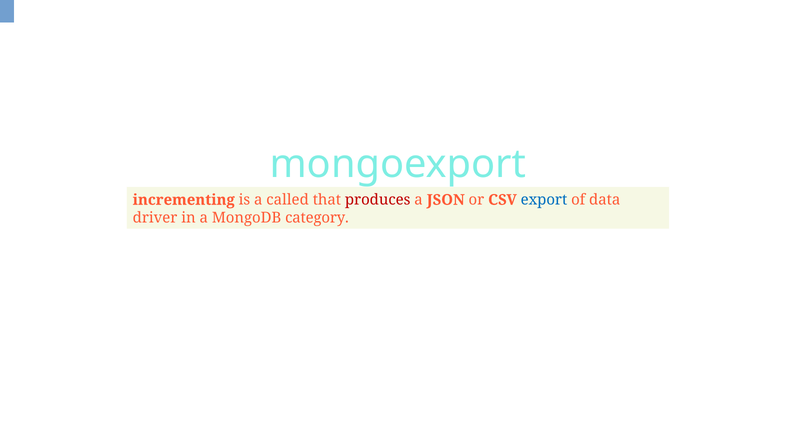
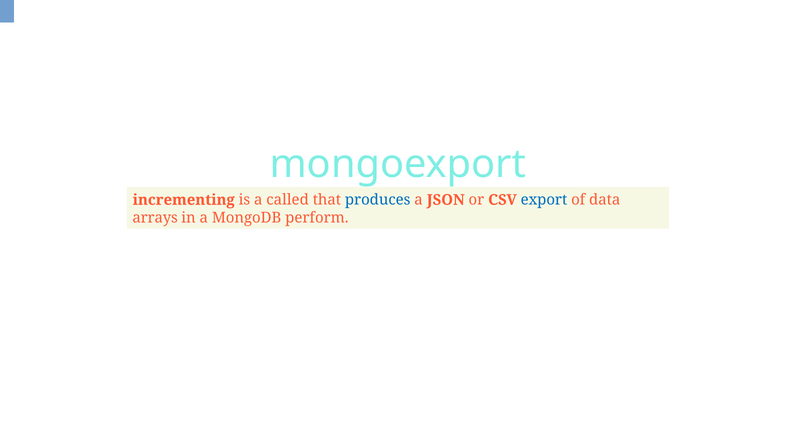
produces colour: red -> blue
driver: driver -> arrays
category: category -> perform
